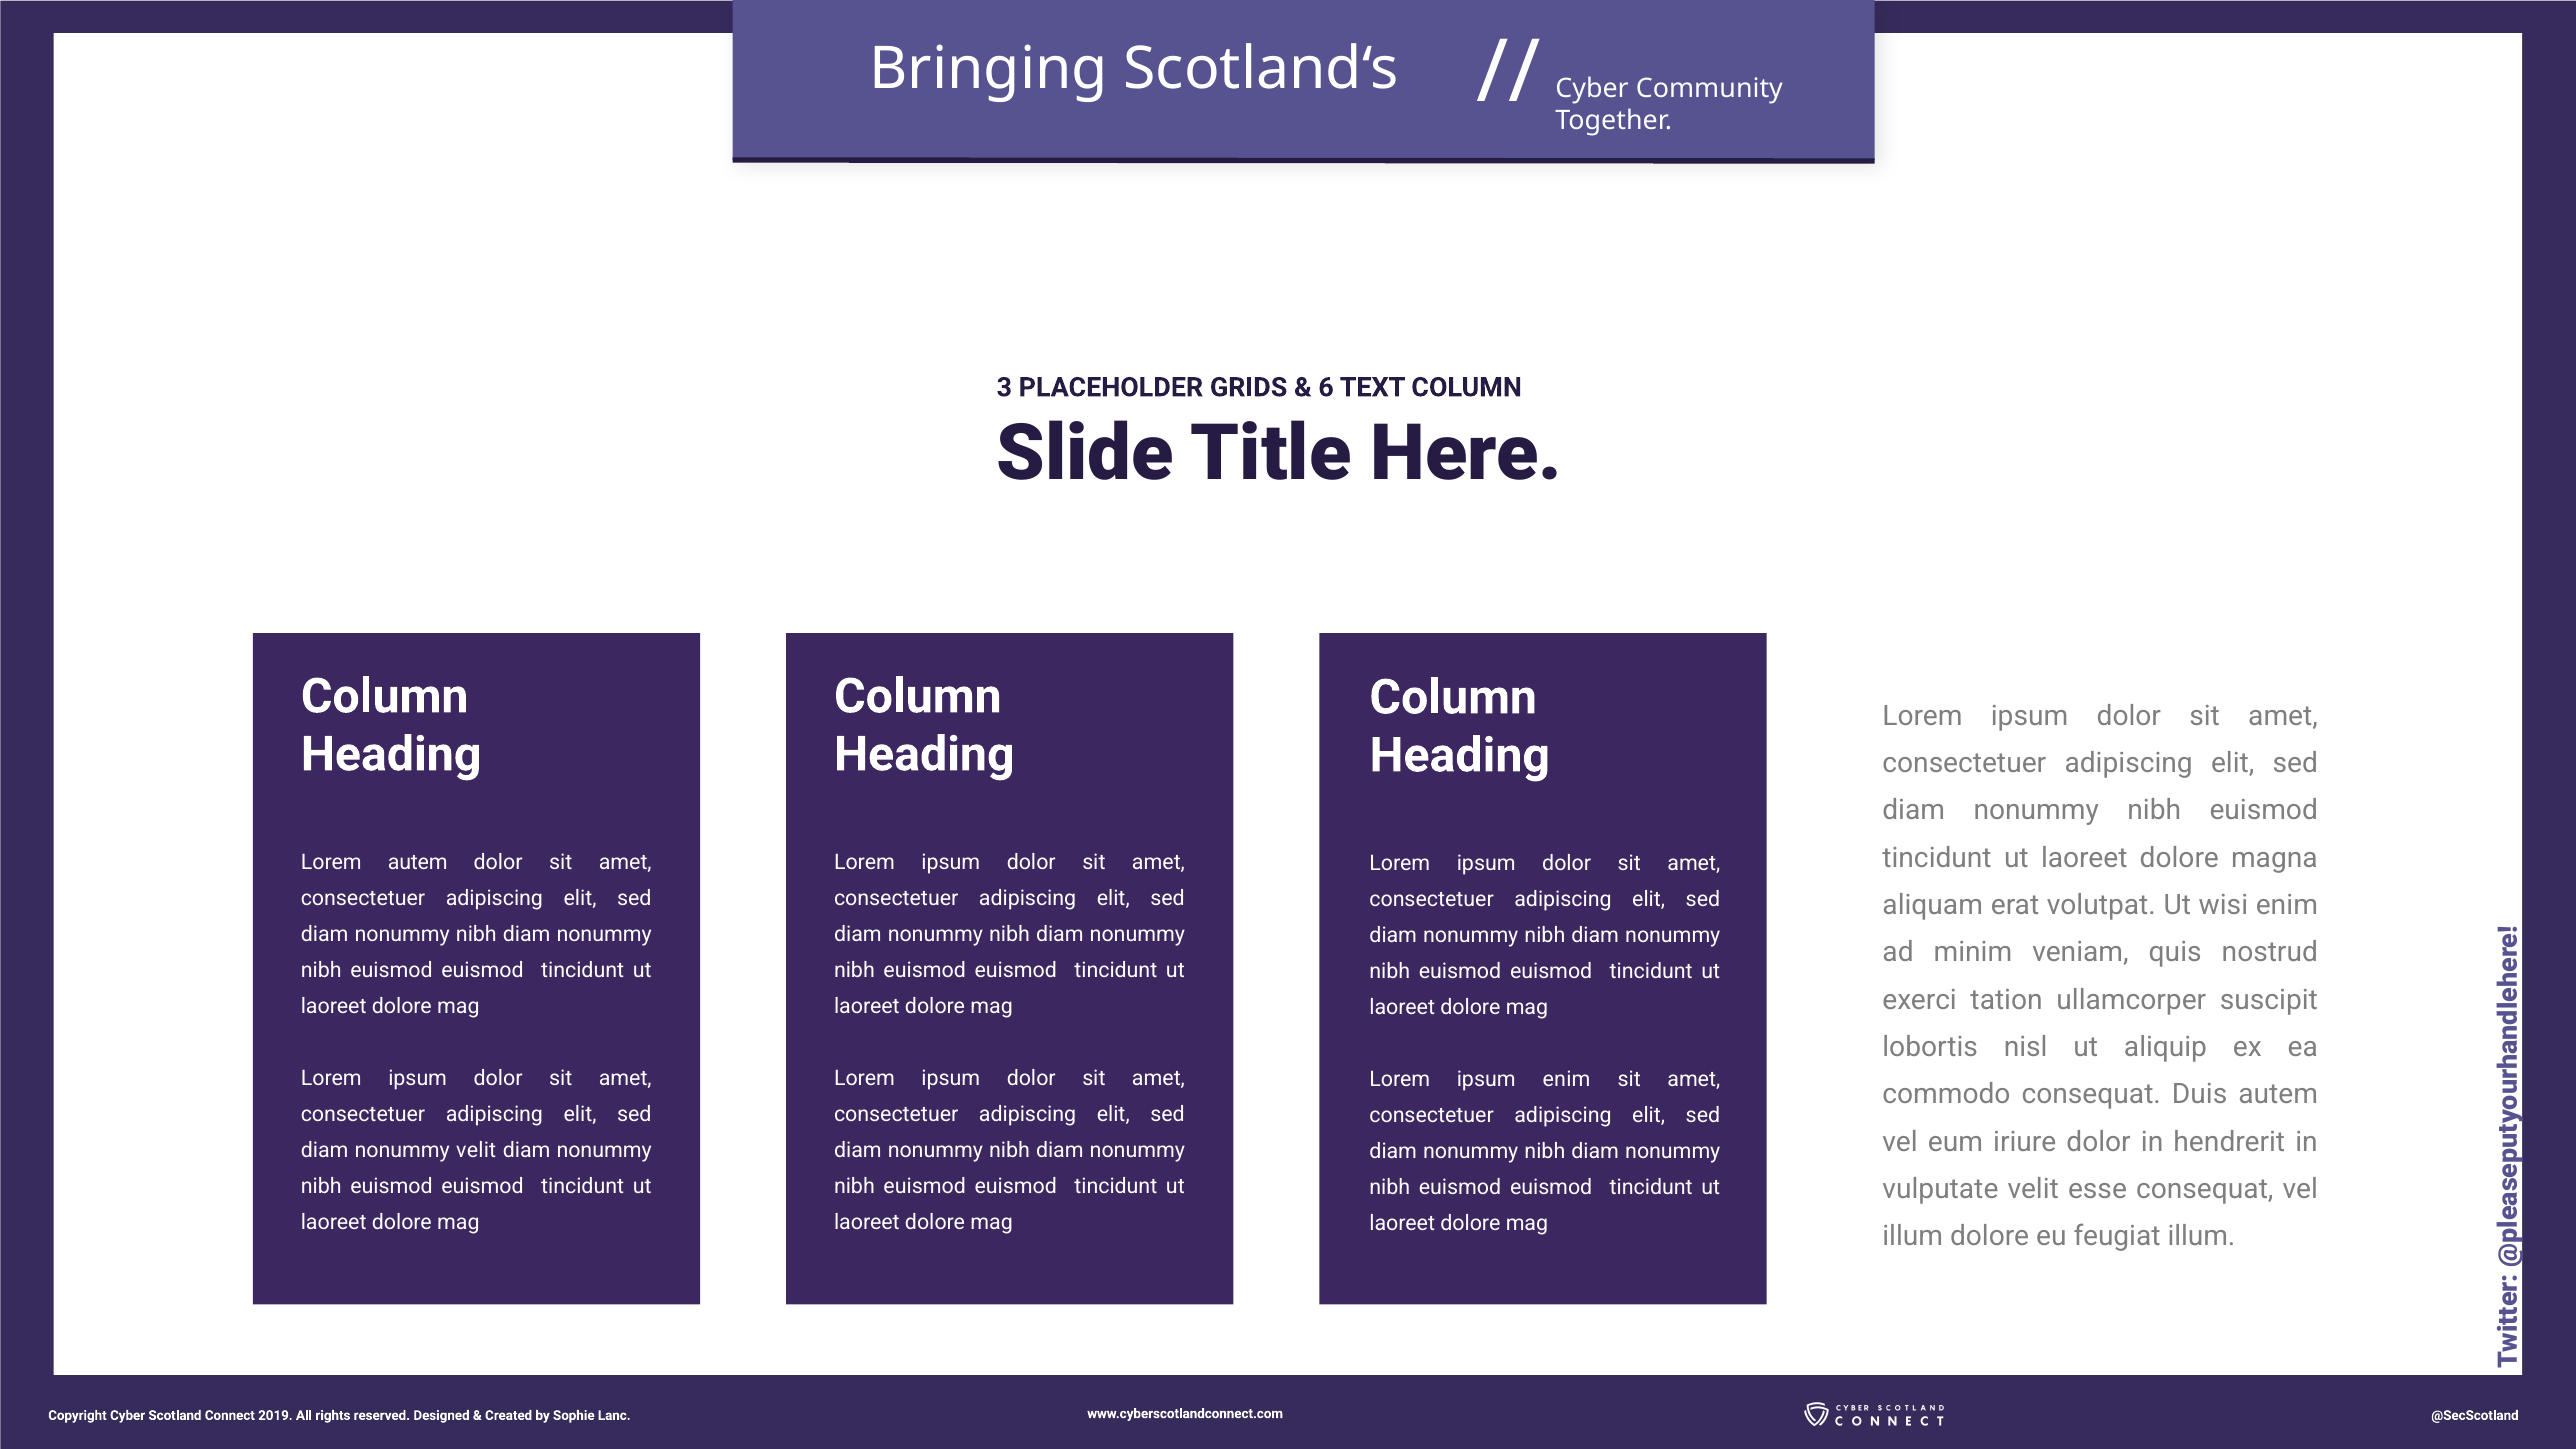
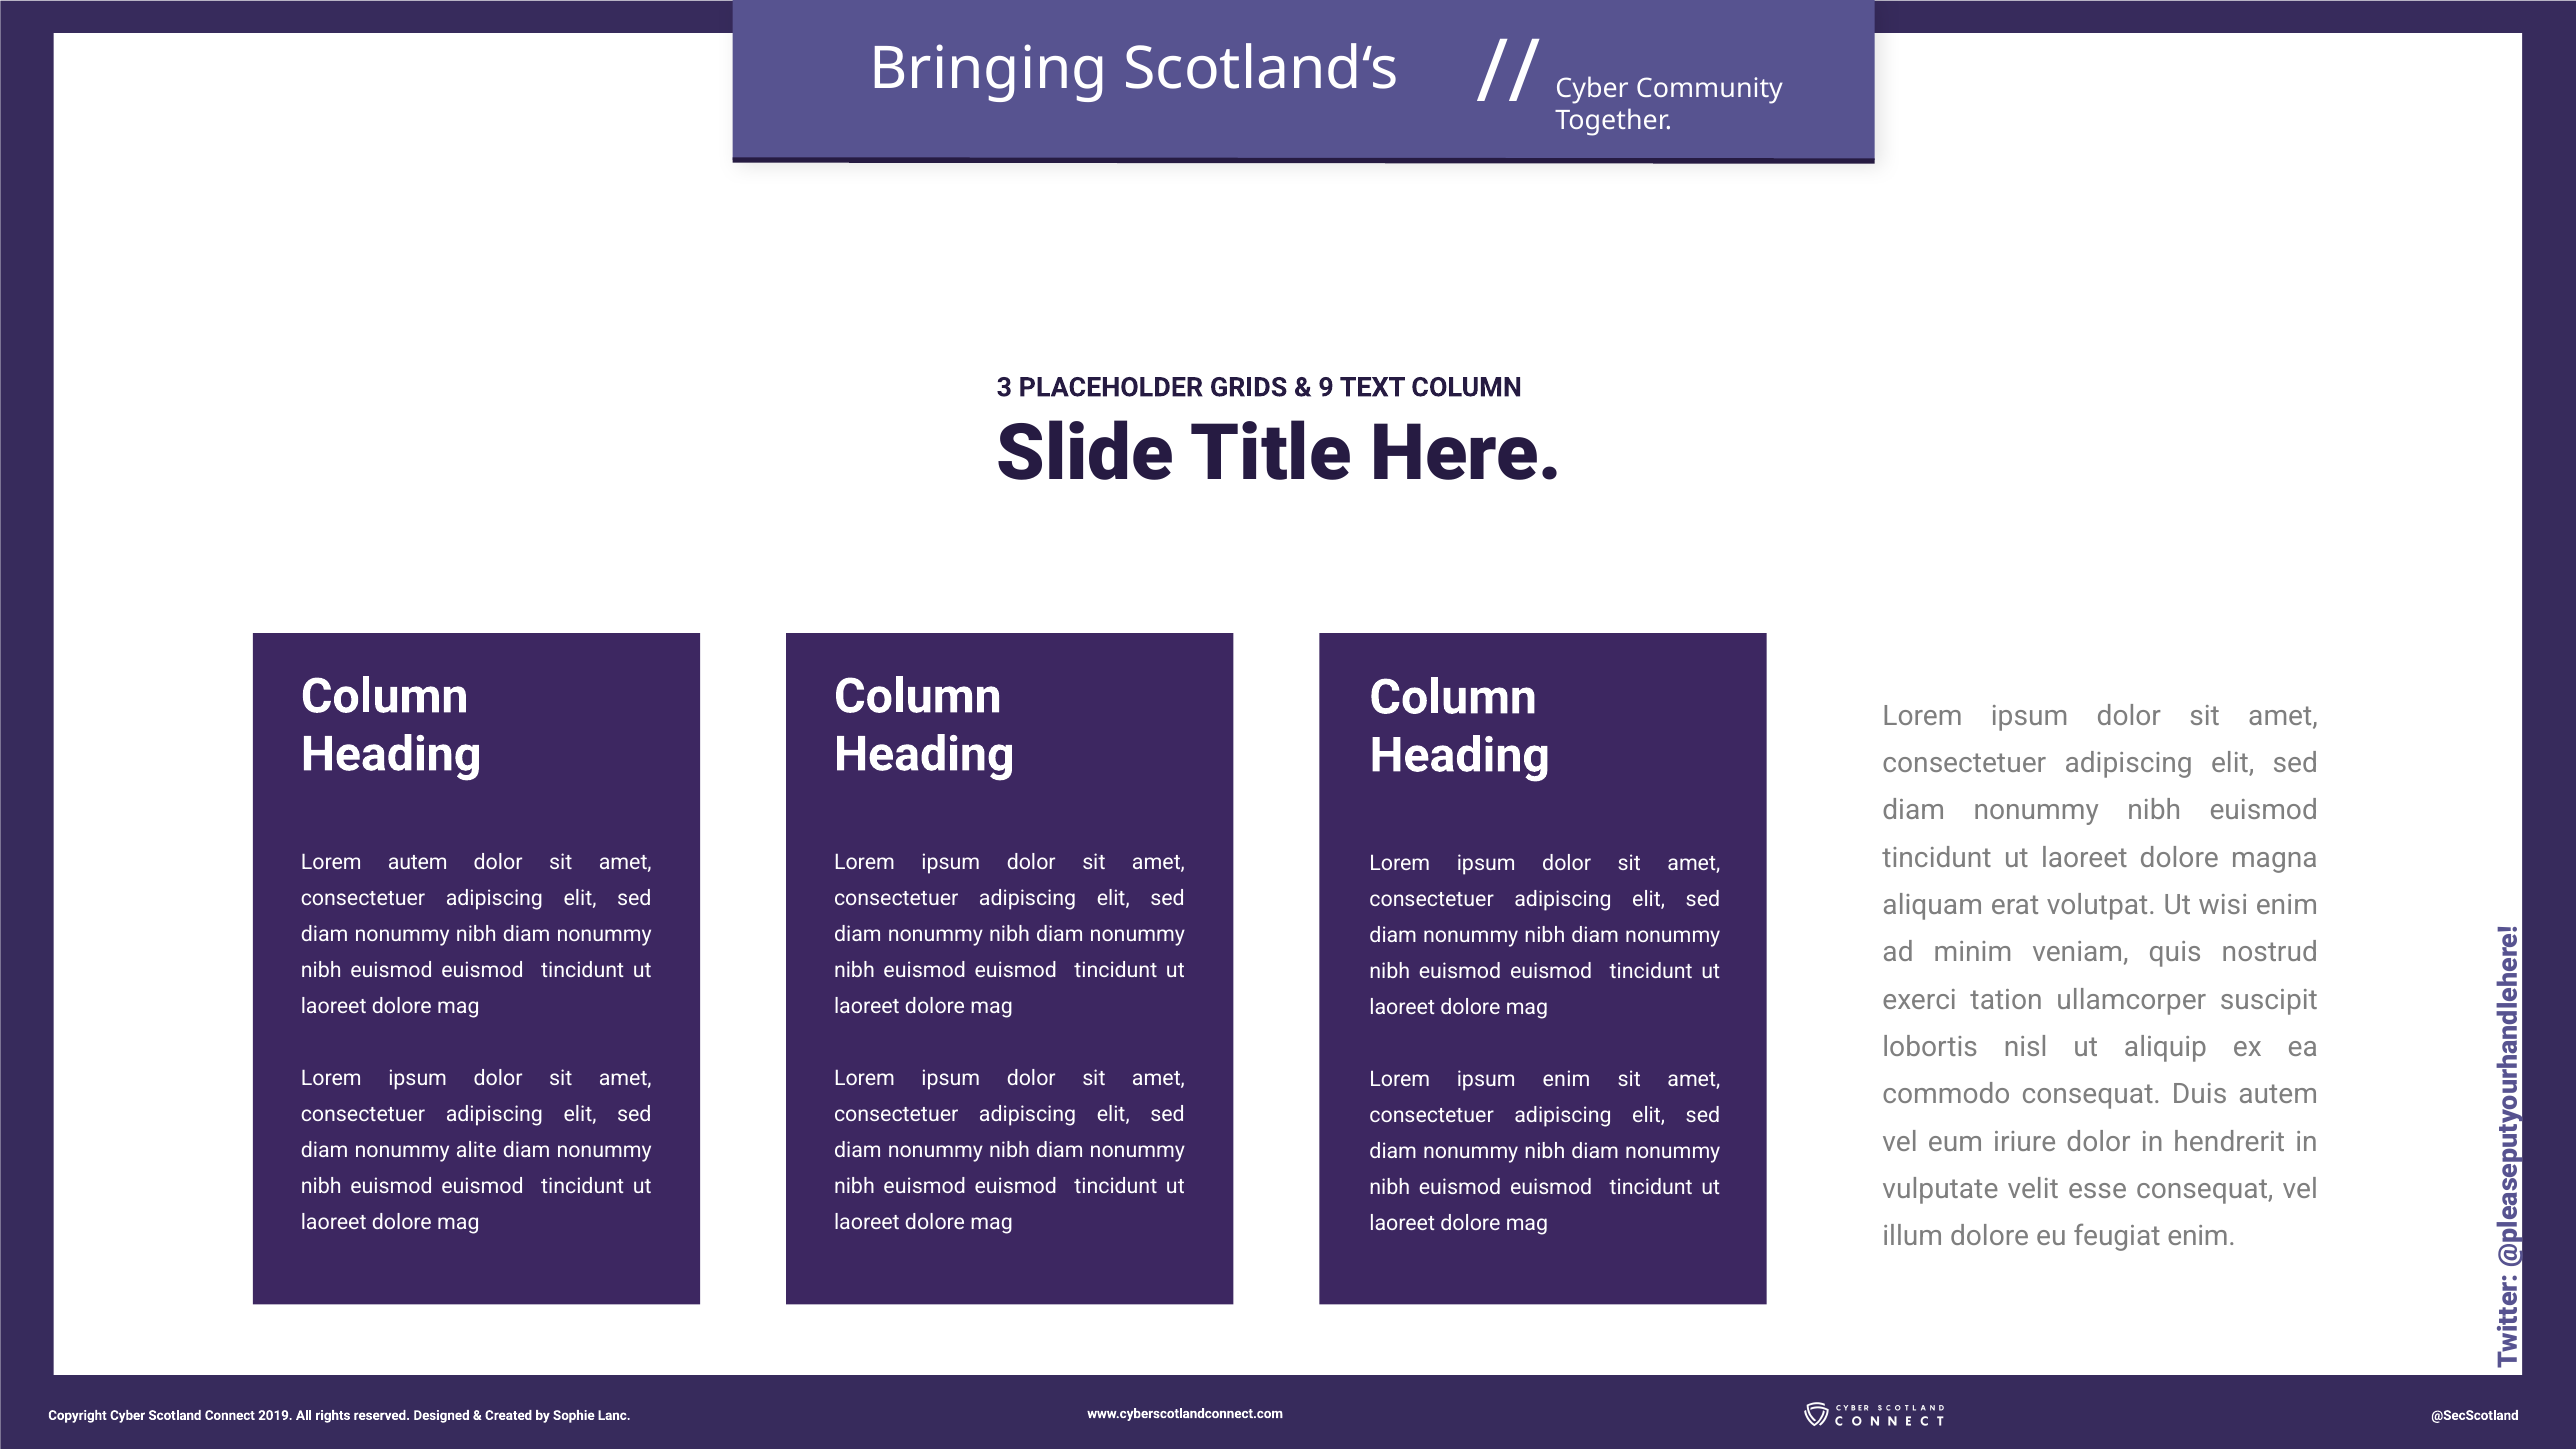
6: 6 -> 9
nonummy velit: velit -> alite
feugiat illum: illum -> enim
